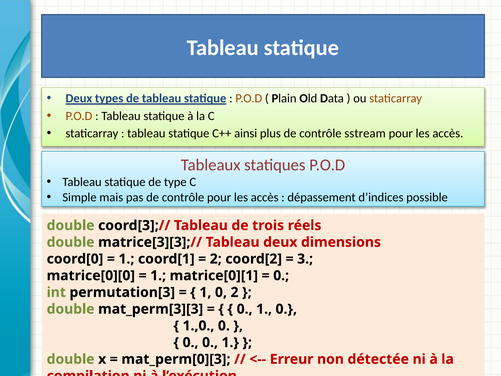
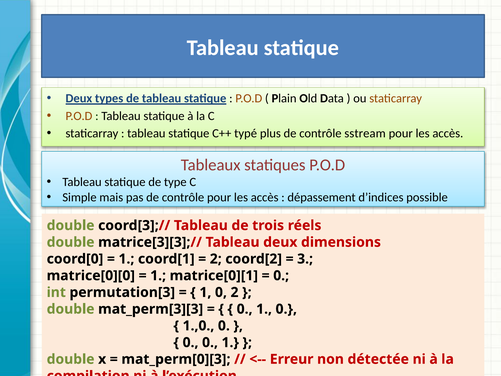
ainsi: ainsi -> typé
